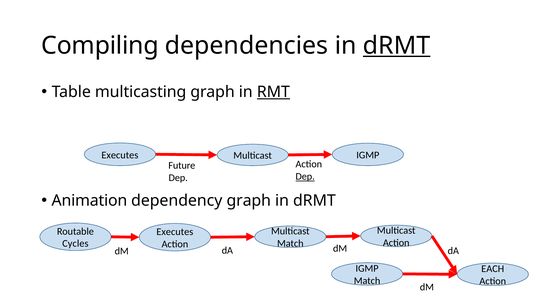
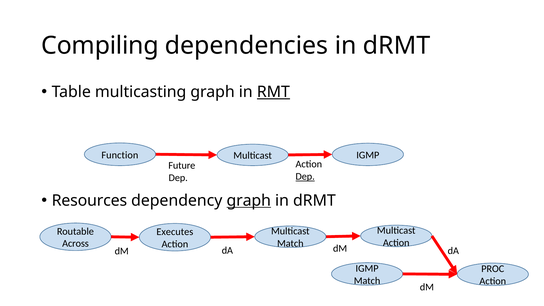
dRMT at (397, 46) underline: present -> none
Executes at (120, 155): Executes -> Function
Animation: Animation -> Resources
graph at (249, 201) underline: none -> present
Cycles: Cycles -> Across
EACH: EACH -> PROC
